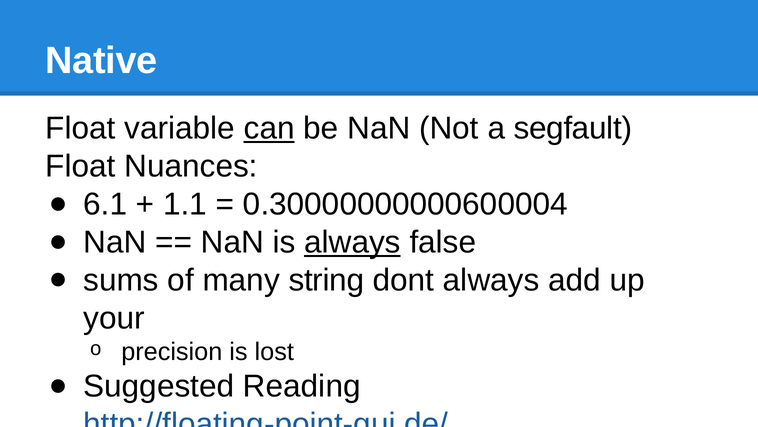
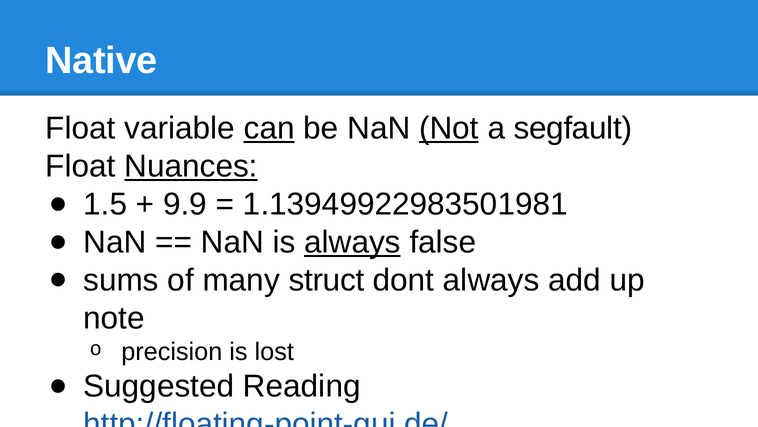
Not underline: none -> present
Nuances underline: none -> present
6.1: 6.1 -> 1.5
1.1: 1.1 -> 9.9
0.30000000000600004: 0.30000000000600004 -> 1.13949922983501981
string: string -> struct
your: your -> note
